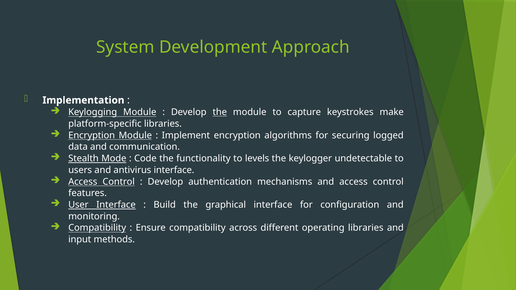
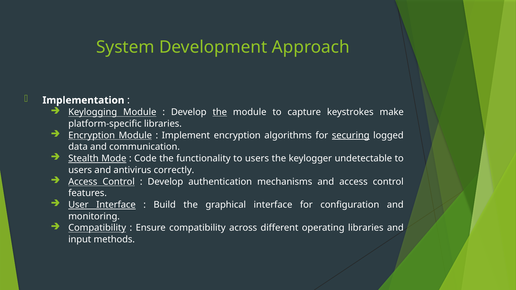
securing underline: none -> present
functionality to levels: levels -> users
antivirus interface: interface -> correctly
